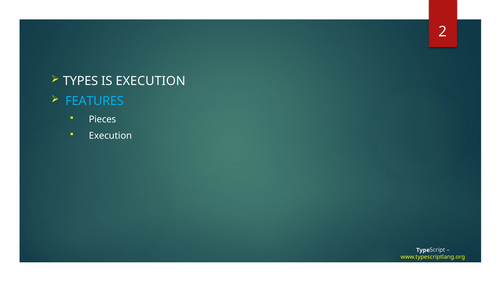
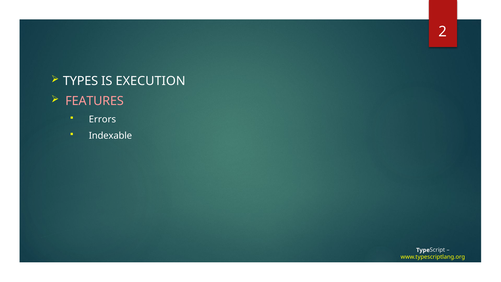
FEATURES colour: light blue -> pink
Pieces: Pieces -> Errors
Execution at (110, 136): Execution -> Indexable
